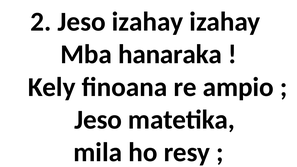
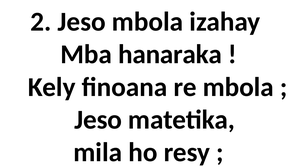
Jeso izahay: izahay -> mbola
re ampio: ampio -> mbola
